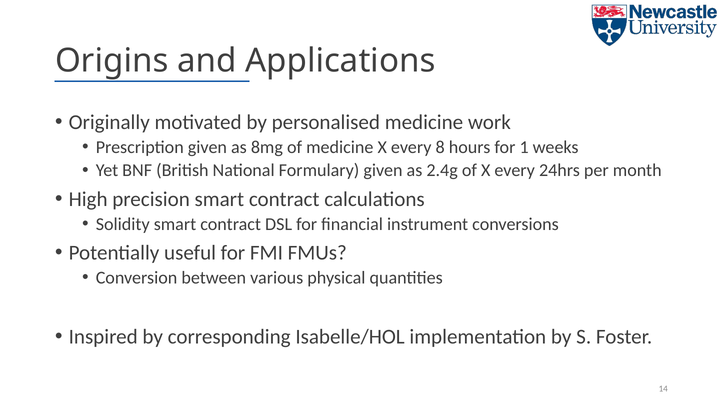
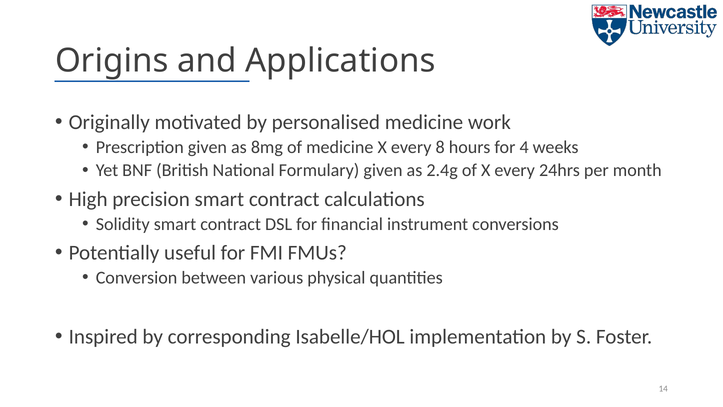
1: 1 -> 4
